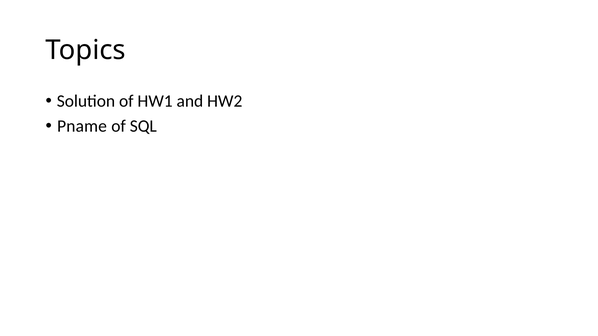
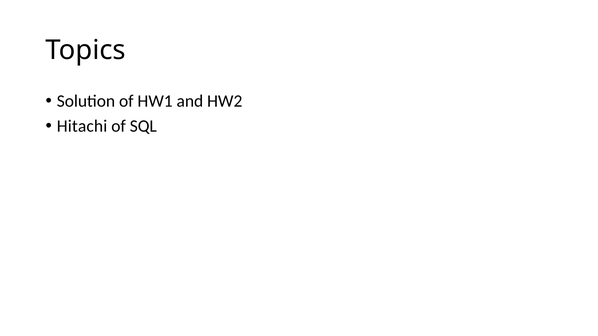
Pname: Pname -> Hitachi
